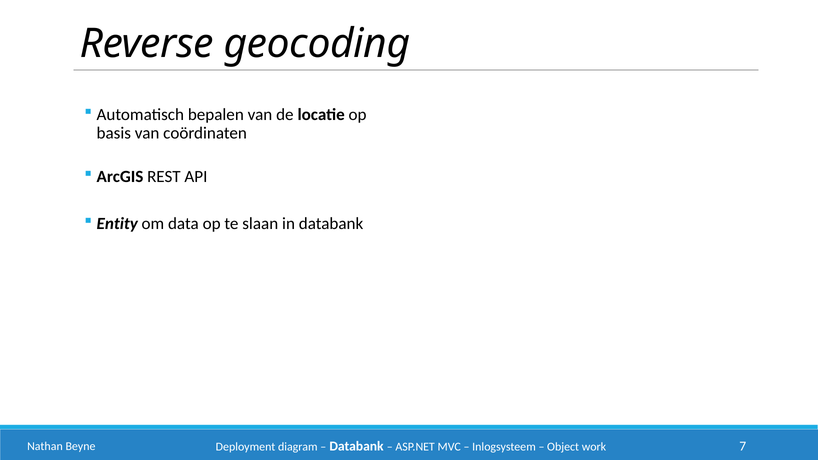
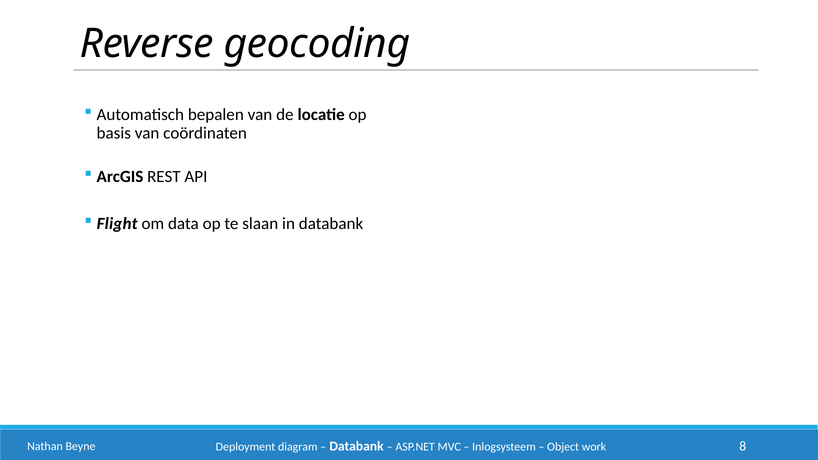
Entity: Entity -> Flight
7: 7 -> 8
